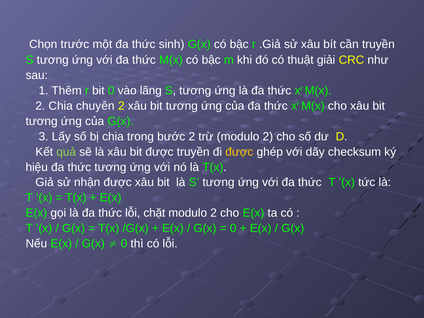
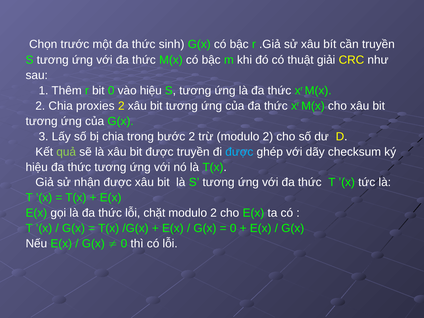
vào lãng: lãng -> hiệu
chuyên: chuyên -> proxies
được at (239, 152) colour: yellow -> light blue
